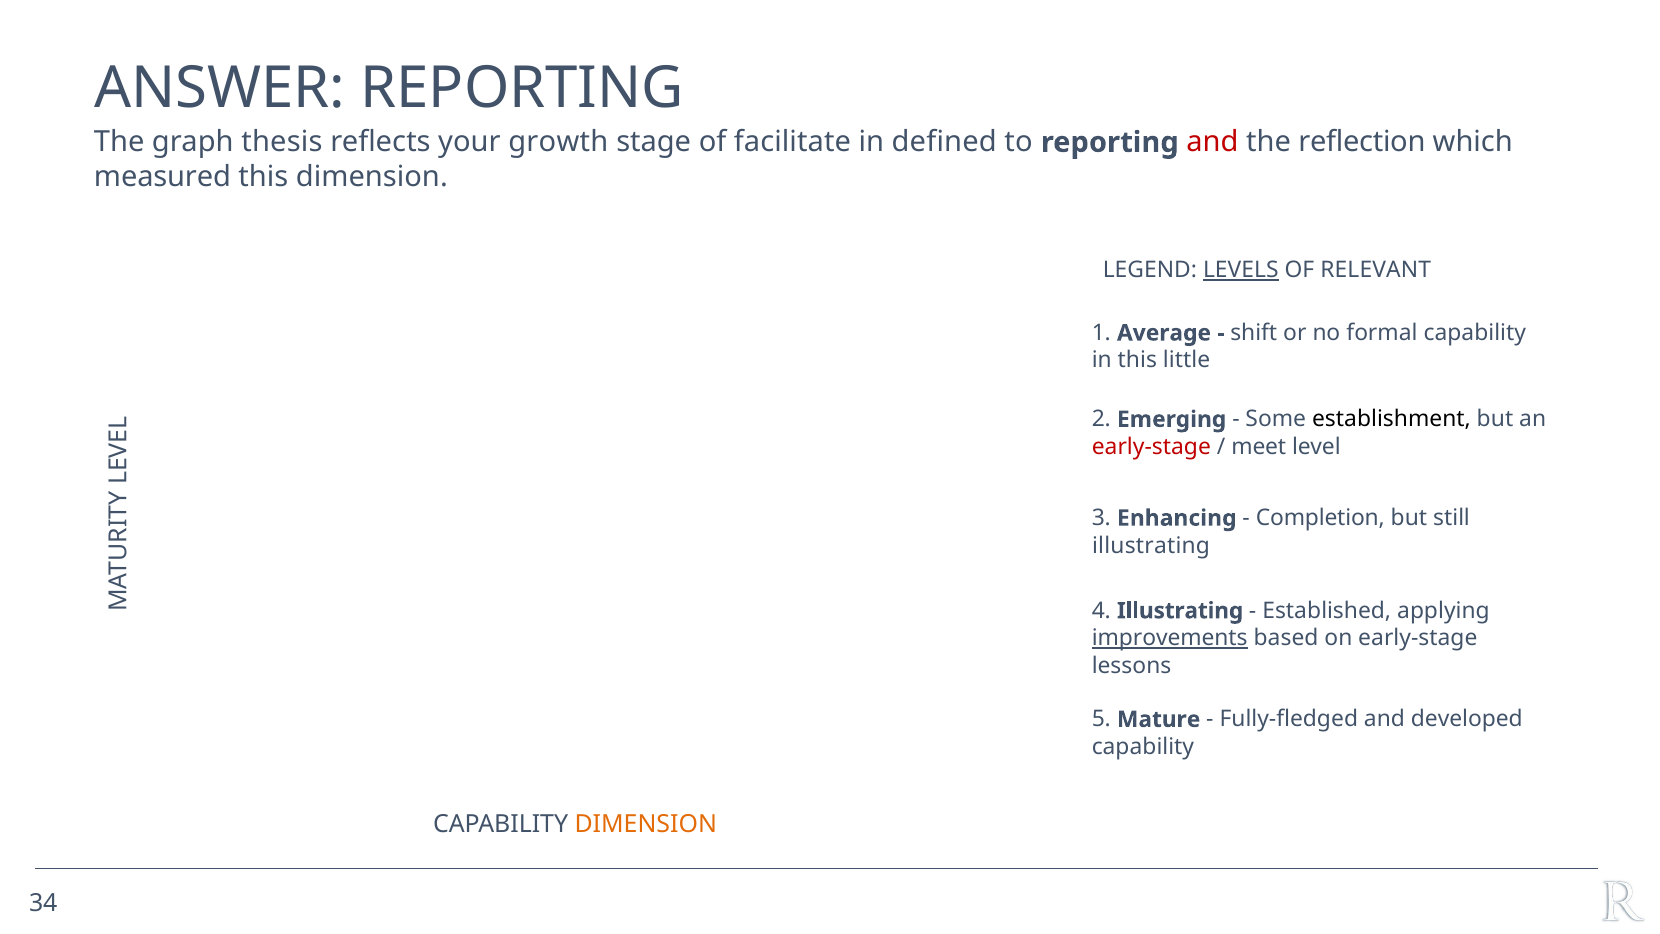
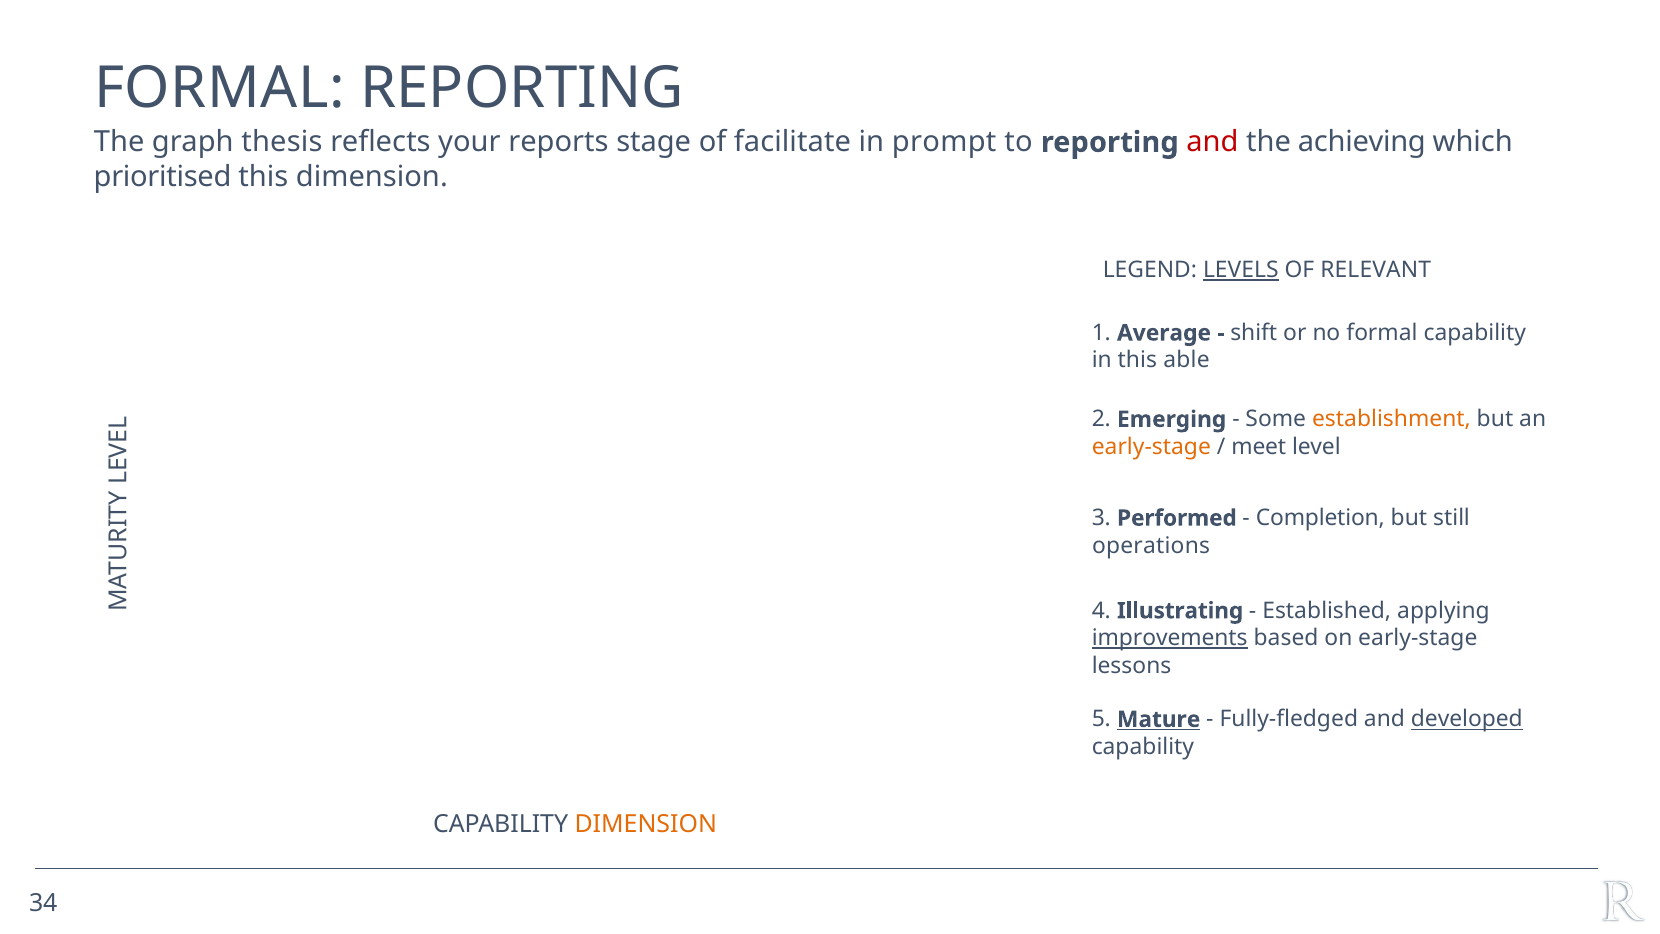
ANSWER at (220, 89): ANSWER -> FORMAL
growth: growth -> reports
defined: defined -> prompt
reflection: reflection -> achieving
measured: measured -> prioritised
little: little -> able
establishment colour: black -> orange
early-stage at (1151, 447) colour: red -> orange
Enhancing: Enhancing -> Performed
illustrating at (1151, 545): illustrating -> operations
Mature underline: none -> present
developed underline: none -> present
